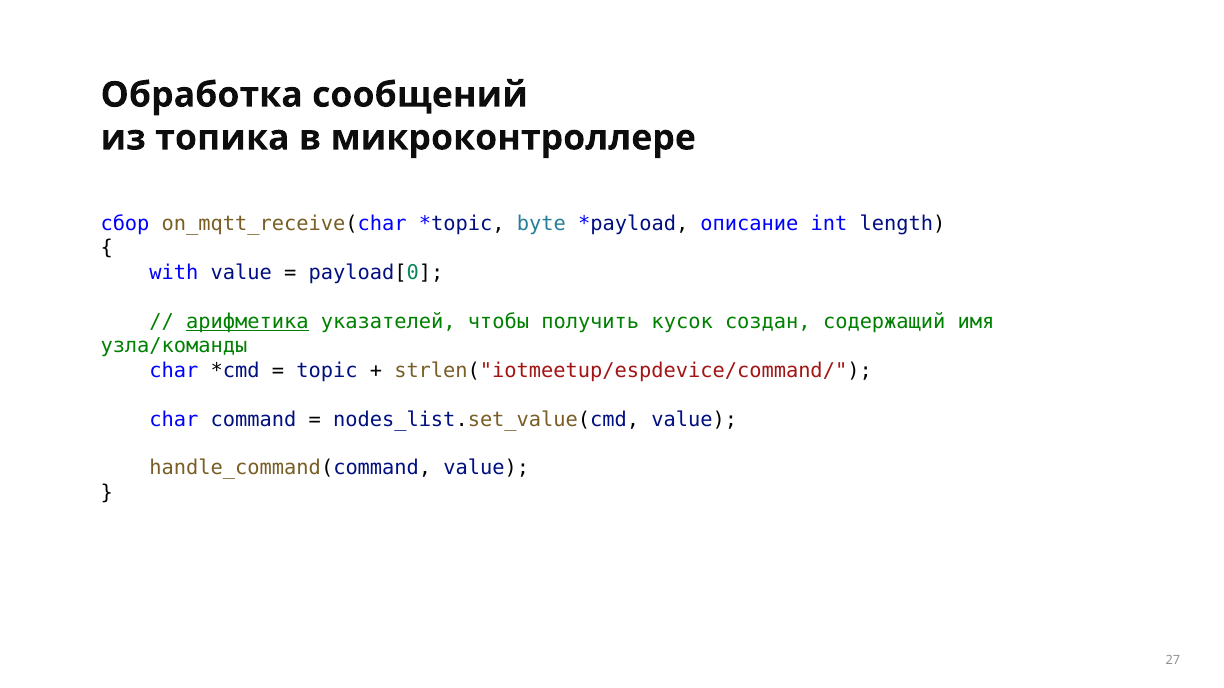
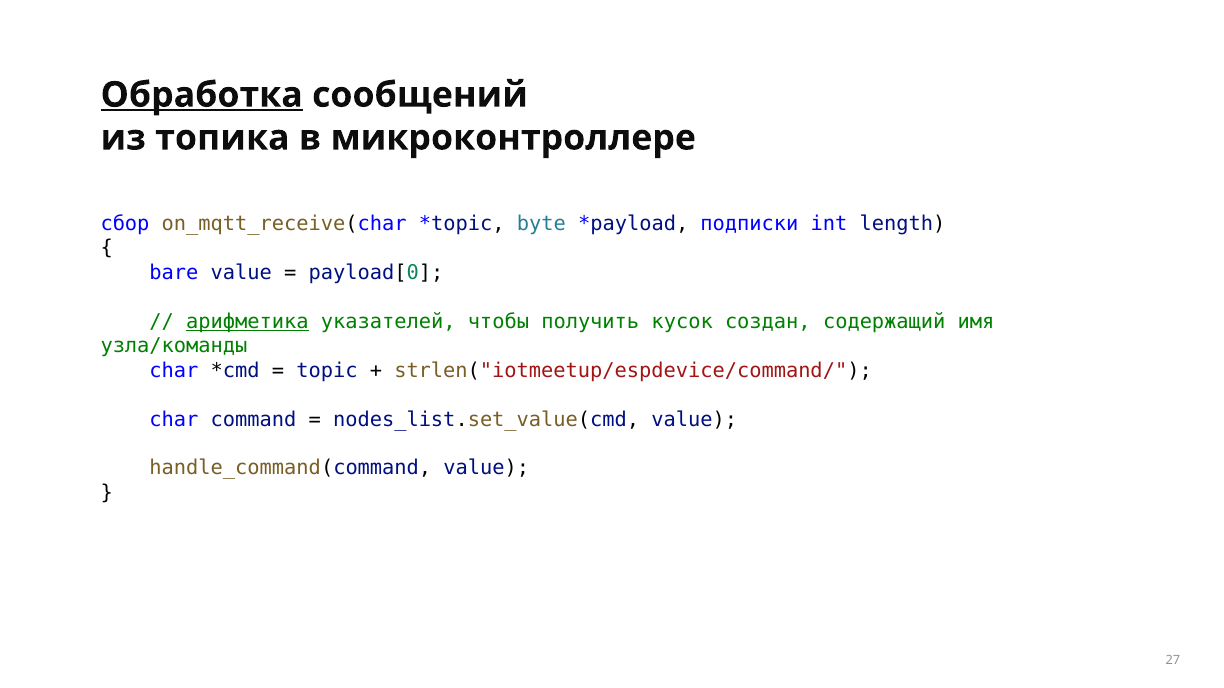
Обработка underline: none -> present
описание: описание -> подписки
with: with -> bare
